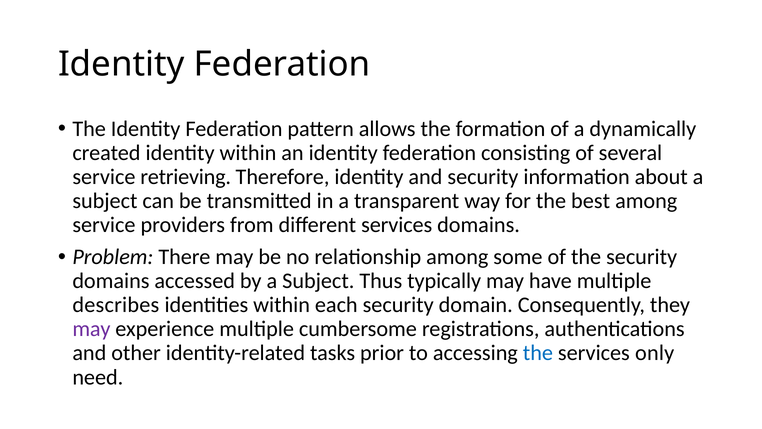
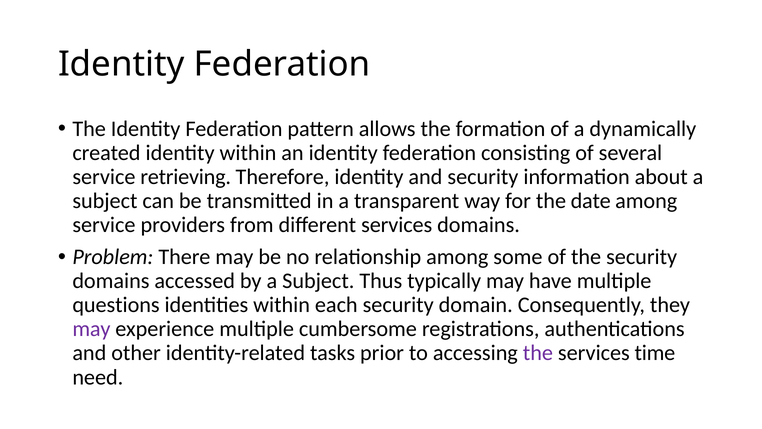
best: best -> date
describes: describes -> questions
the at (538, 353) colour: blue -> purple
only: only -> time
